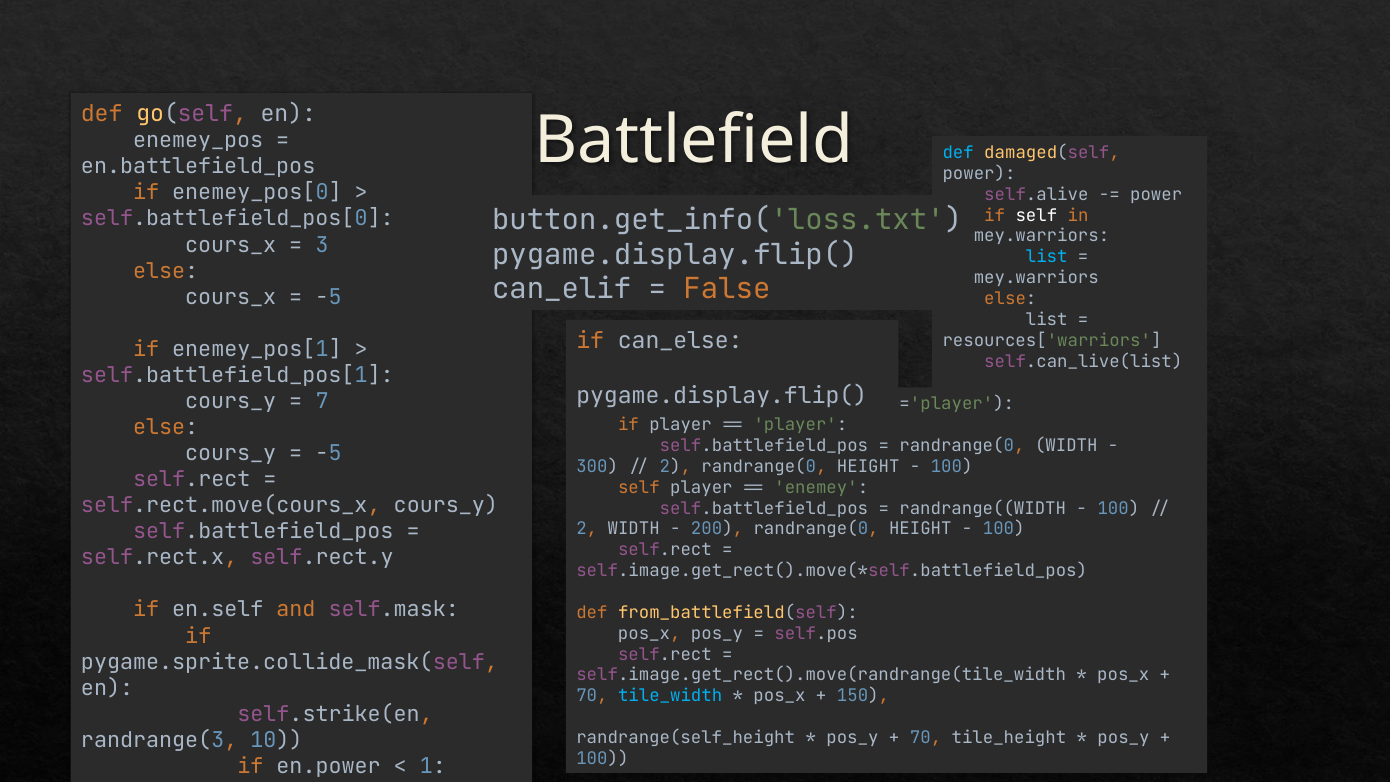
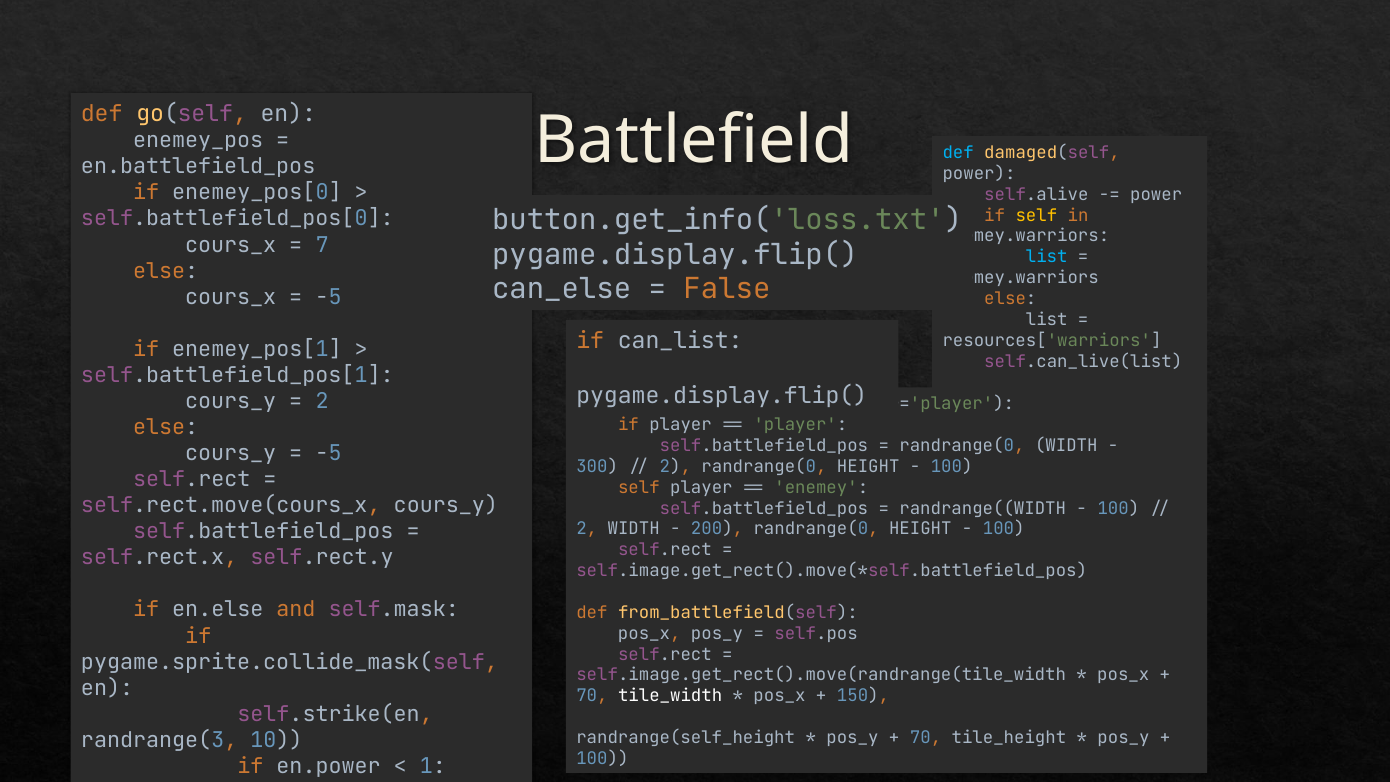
self at (1036, 215) colour: white -> yellow
3: 3 -> 7
can_elif: can_elif -> can_else
can_else: can_else -> can_list
7 at (322, 401): 7 -> 2
en.self: en.self -> en.else
tile_width colour: light blue -> white
